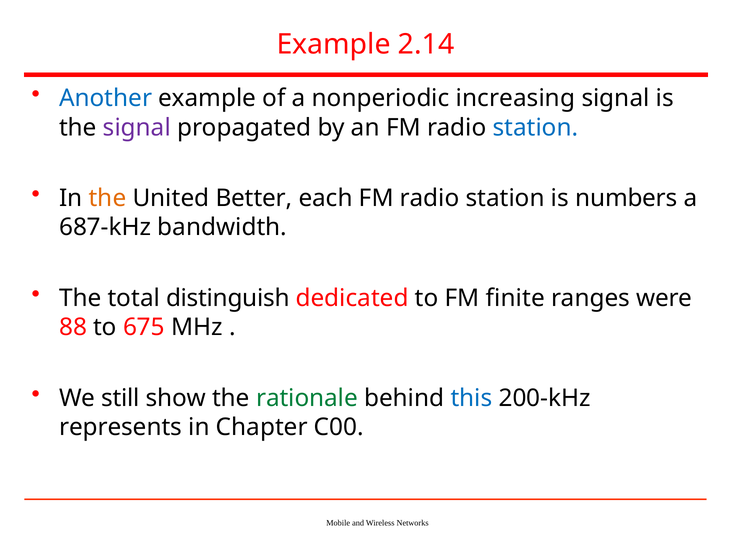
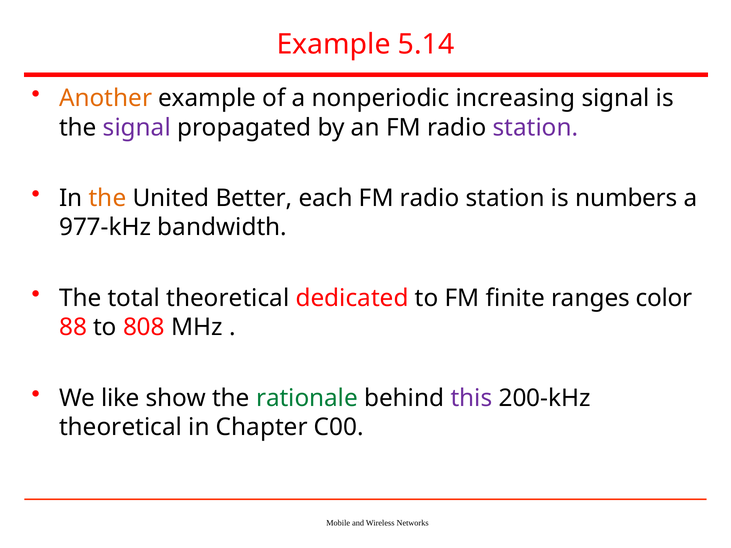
2.14: 2.14 -> 5.14
Another colour: blue -> orange
station at (535, 128) colour: blue -> purple
687-kHz: 687-kHz -> 977-kHz
total distinguish: distinguish -> theoretical
were: were -> color
675: 675 -> 808
still: still -> like
this colour: blue -> purple
represents at (121, 427): represents -> theoretical
